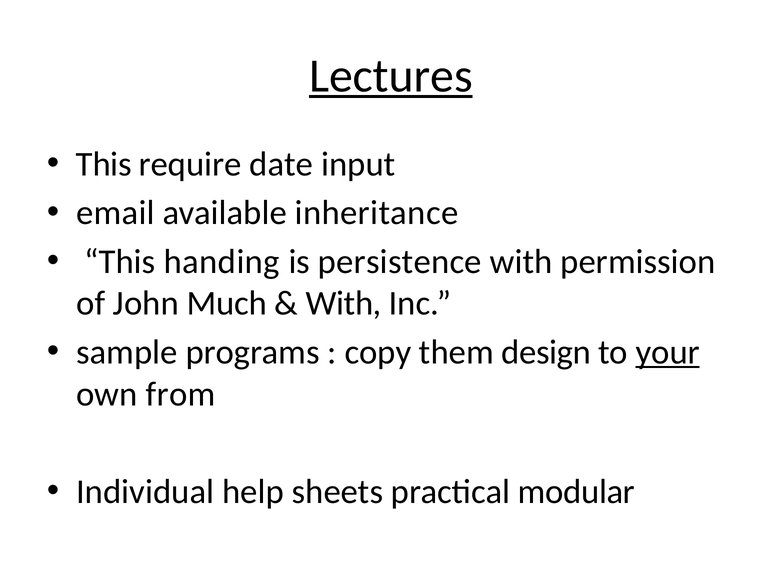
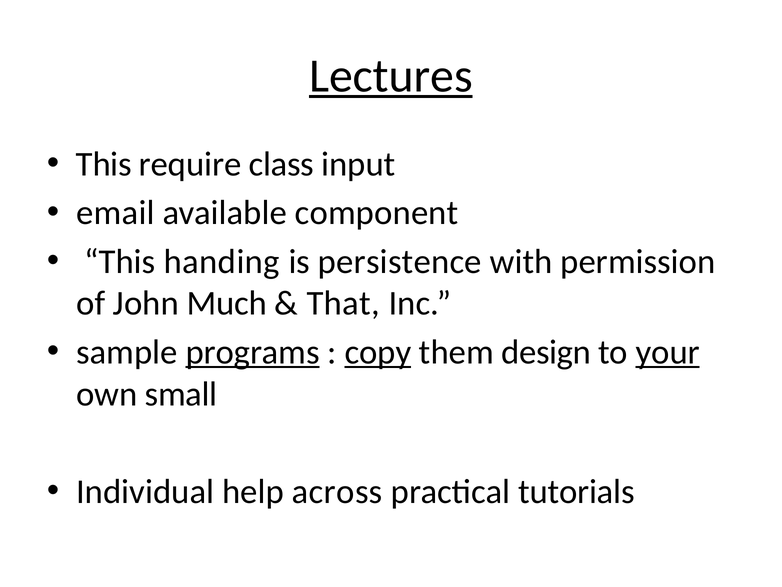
date: date -> class
inheritance: inheritance -> component
With at (344, 303): With -> That
programs underline: none -> present
copy underline: none -> present
from: from -> small
sheets: sheets -> across
modular: modular -> tutorials
